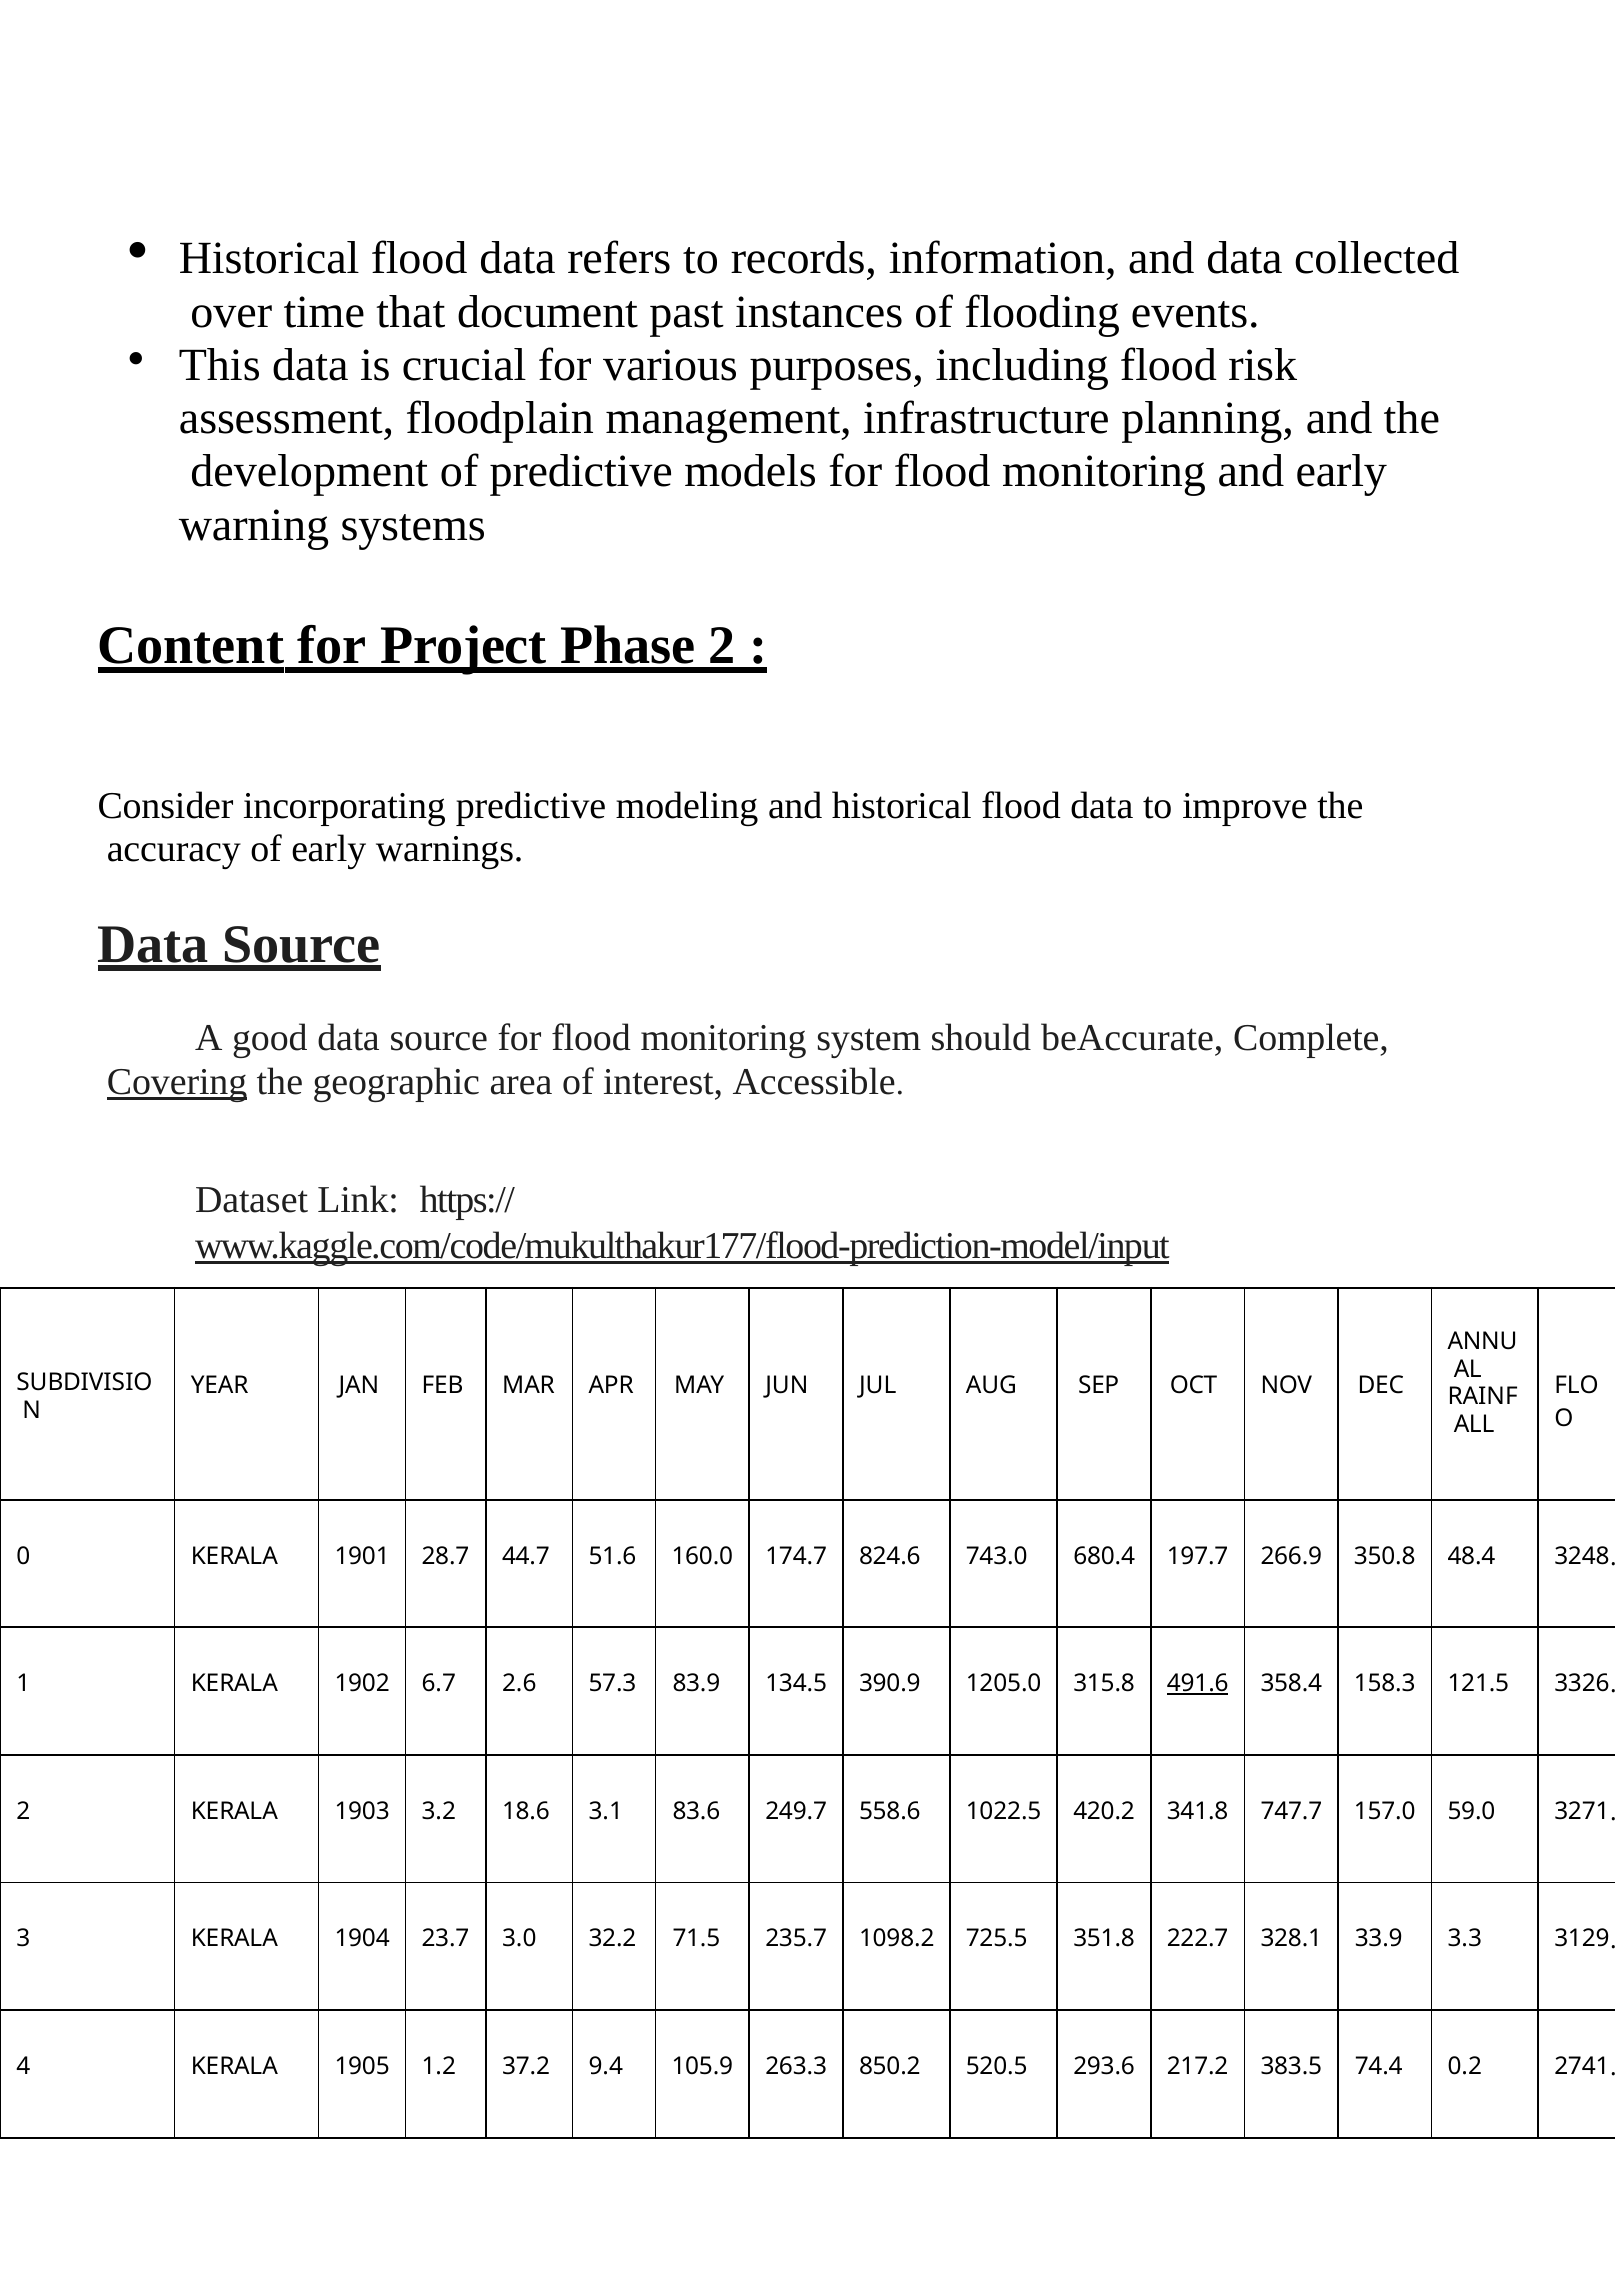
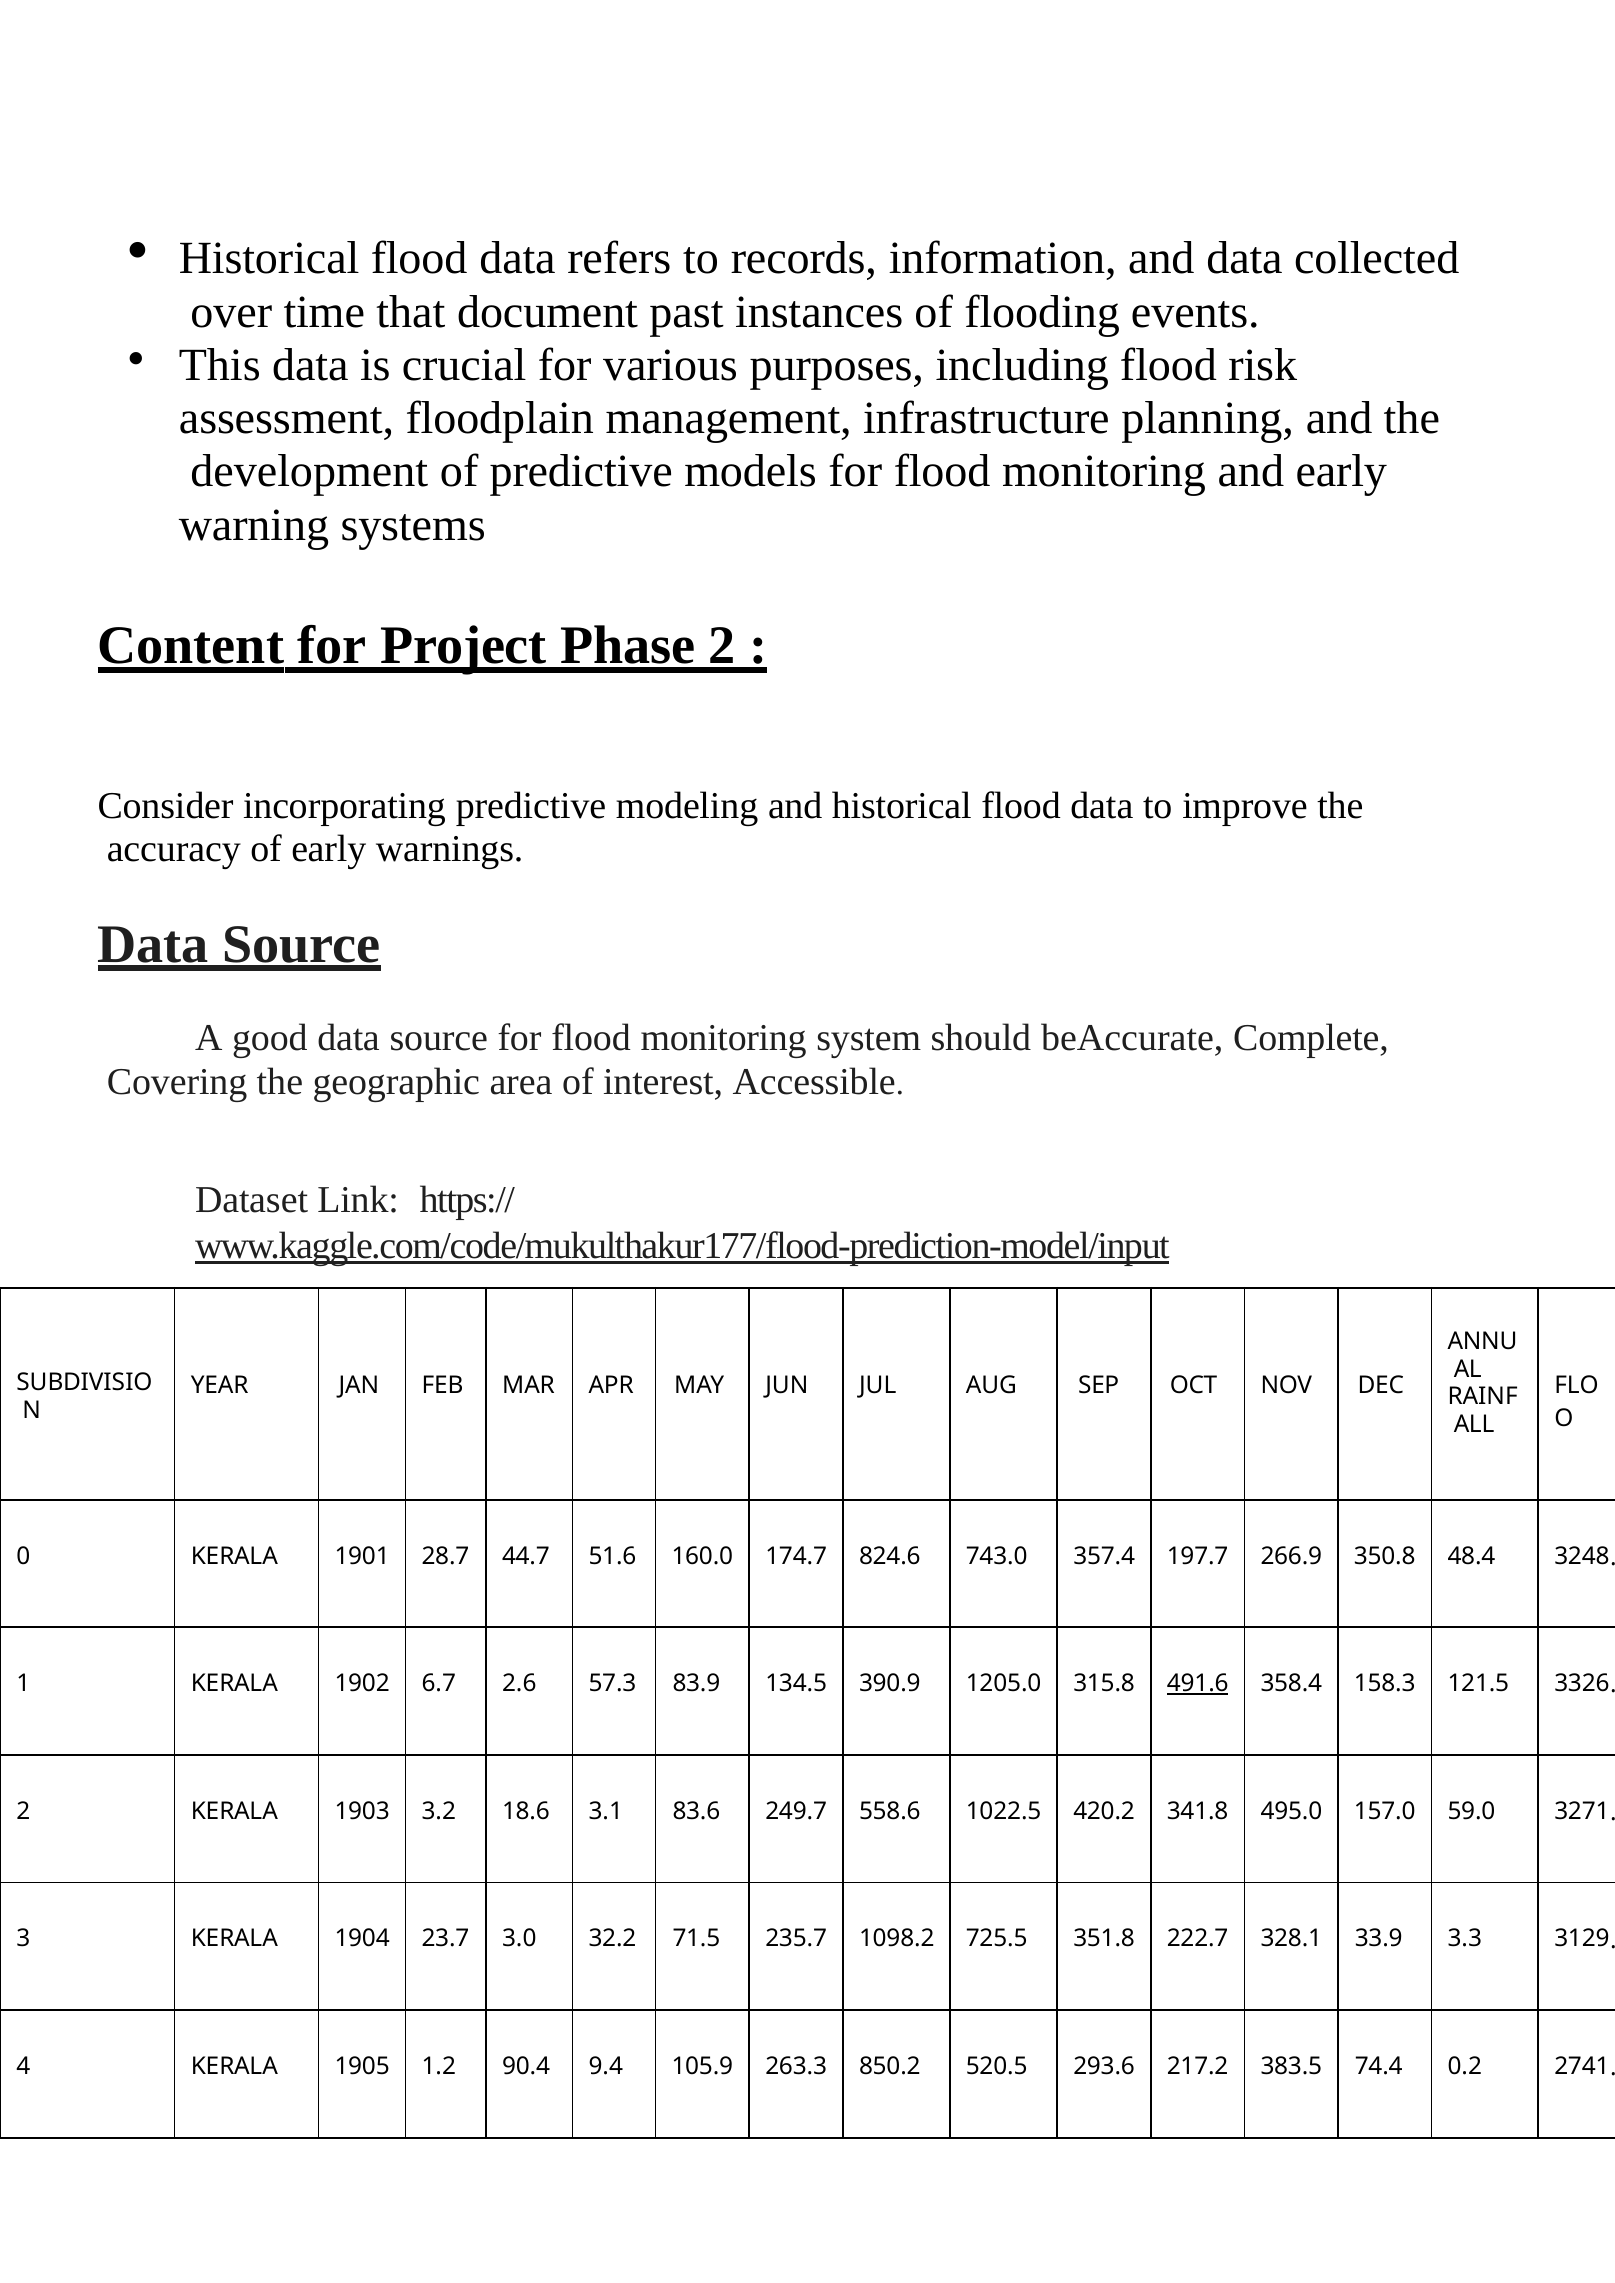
Covering underline: present -> none
680.4: 680.4 -> 357.4
747.7: 747.7 -> 495.0
37.2: 37.2 -> 90.4
